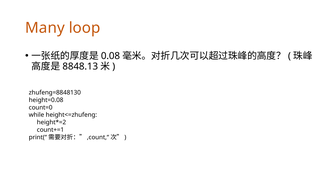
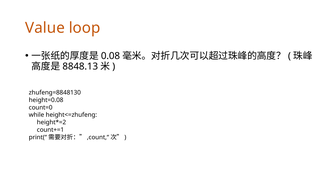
Many: Many -> Value
